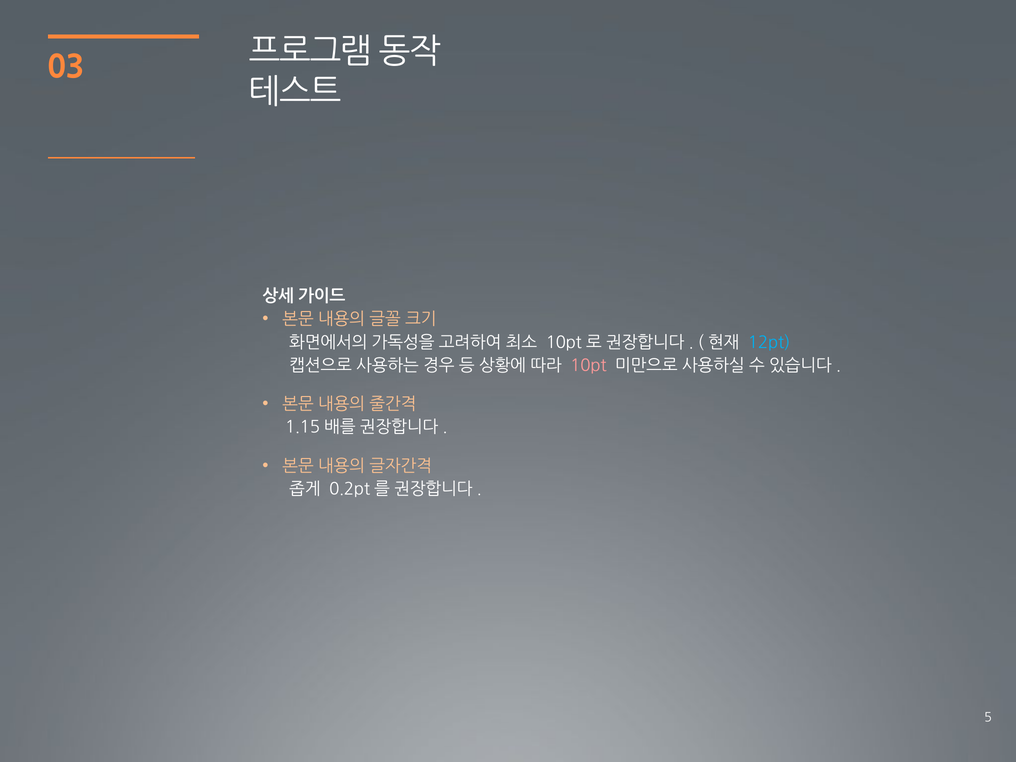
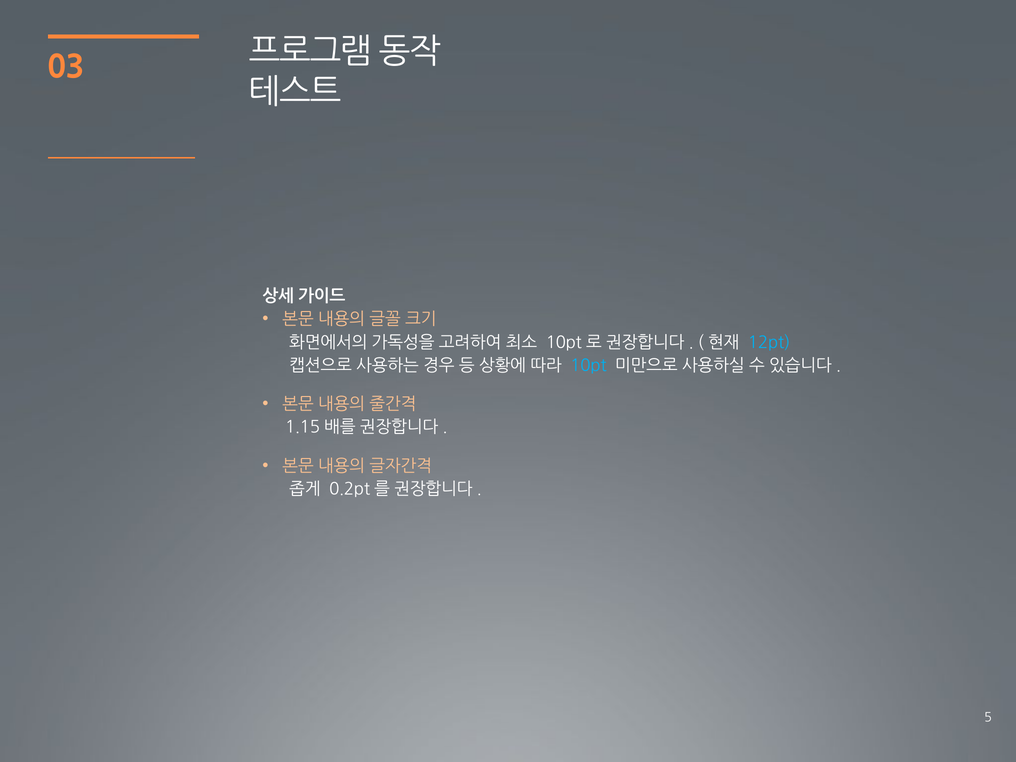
10pt colour: pink -> light blue
